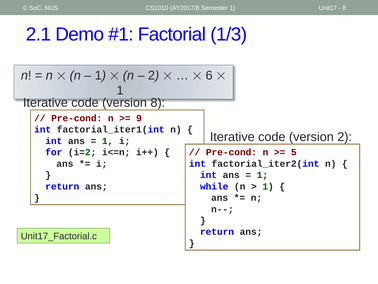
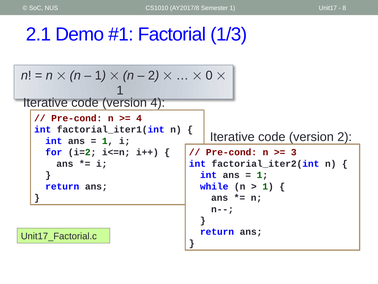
6: 6 -> 0
version 8: 8 -> 4
9 at (139, 118): 9 -> 4
5: 5 -> 3
